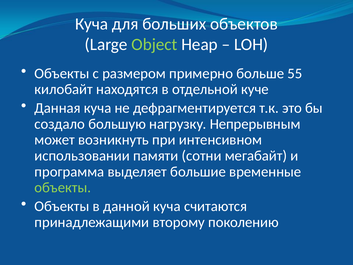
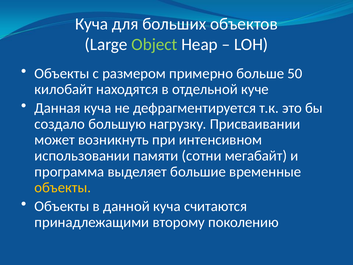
55: 55 -> 50
Непрерывным: Непрерывным -> Присваивании
объекты at (63, 187) colour: light green -> yellow
